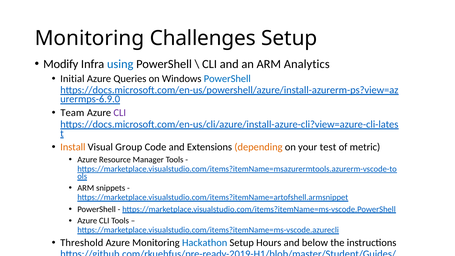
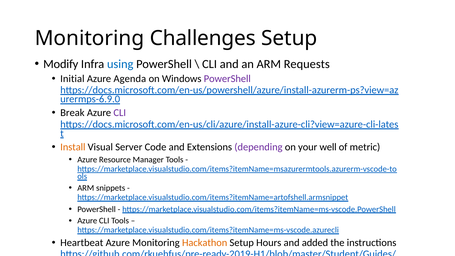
Analytics: Analytics -> Requests
Queries: Queries -> Agenda
PowerShell at (227, 79) colour: blue -> purple
Team: Team -> Break
Group: Group -> Server
depending colour: orange -> purple
test: test -> well
Threshold: Threshold -> Heartbeat
Hackathon colour: blue -> orange
below: below -> added
